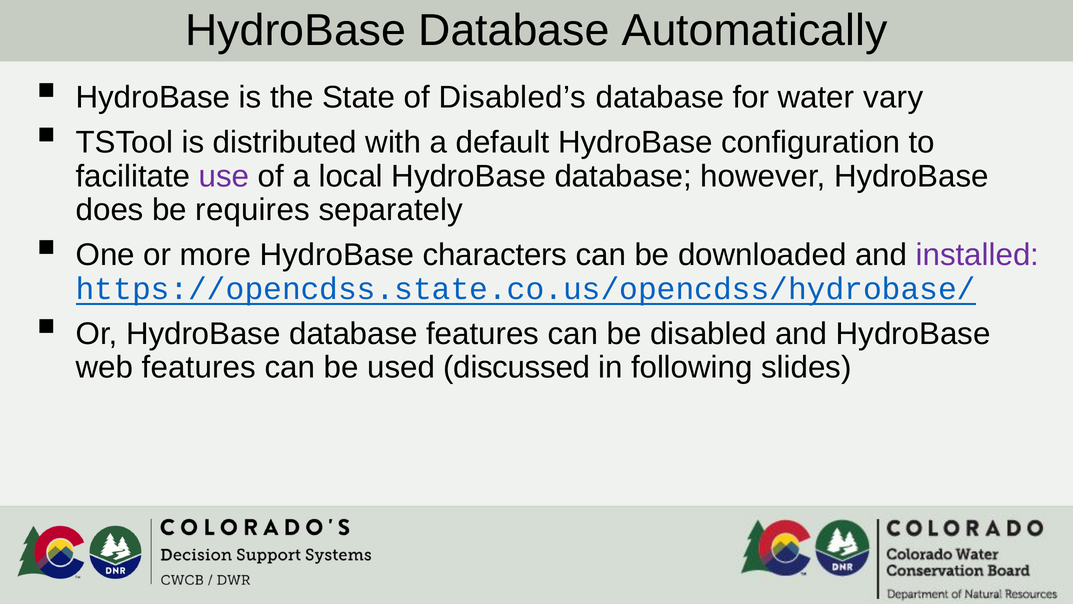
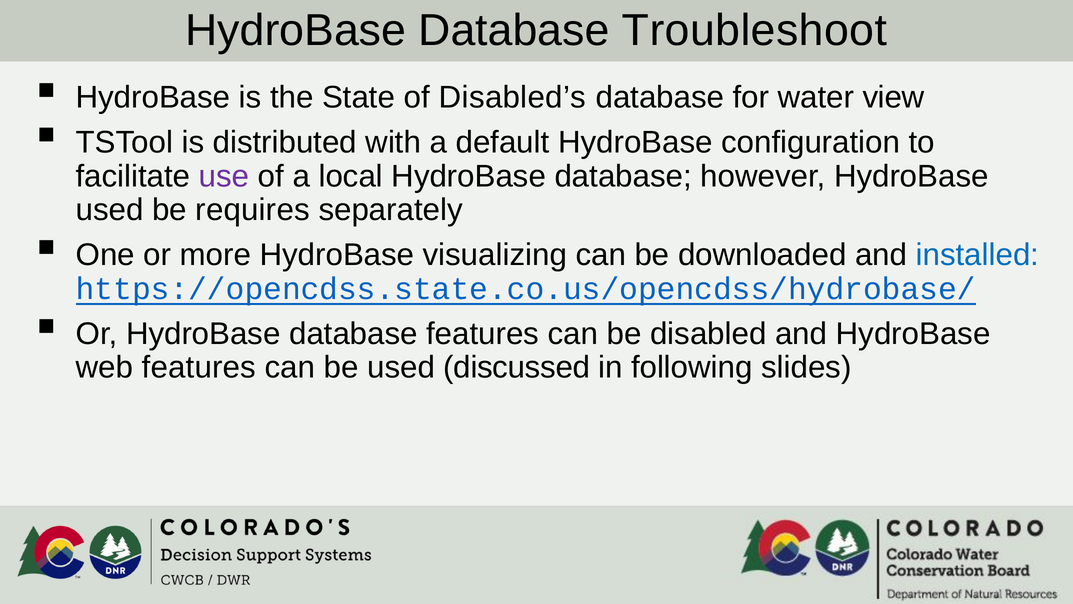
Automatically: Automatically -> Troubleshoot
vary: vary -> view
does at (110, 210): does -> used
characters: characters -> visualizing
installed colour: purple -> blue
